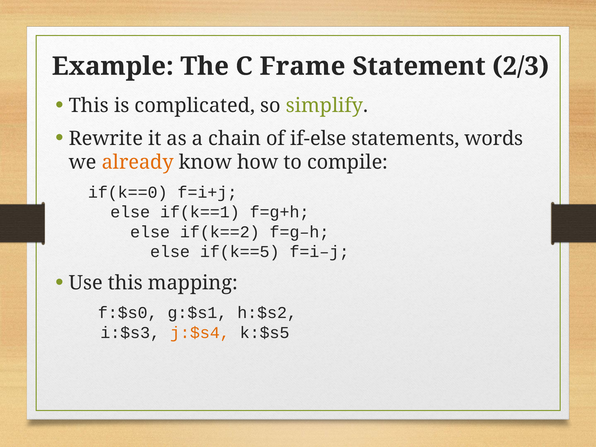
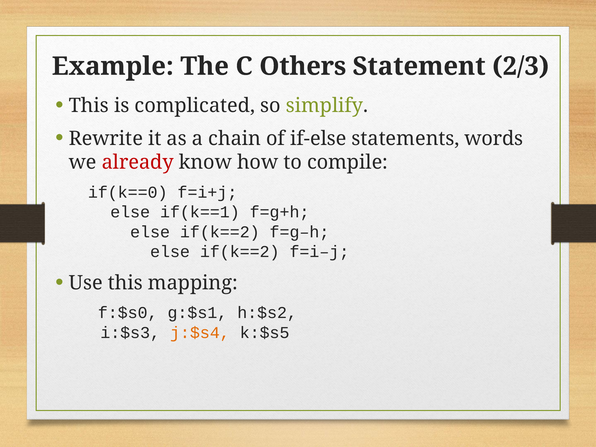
Frame: Frame -> Others
already colour: orange -> red
if(k==5 at (240, 252): if(k==5 -> if(k==2
